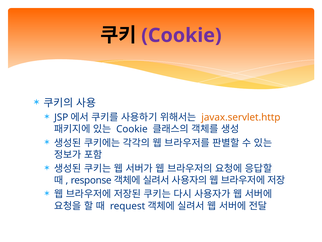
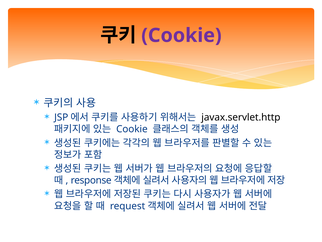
javax.servlet.http colour: orange -> black
